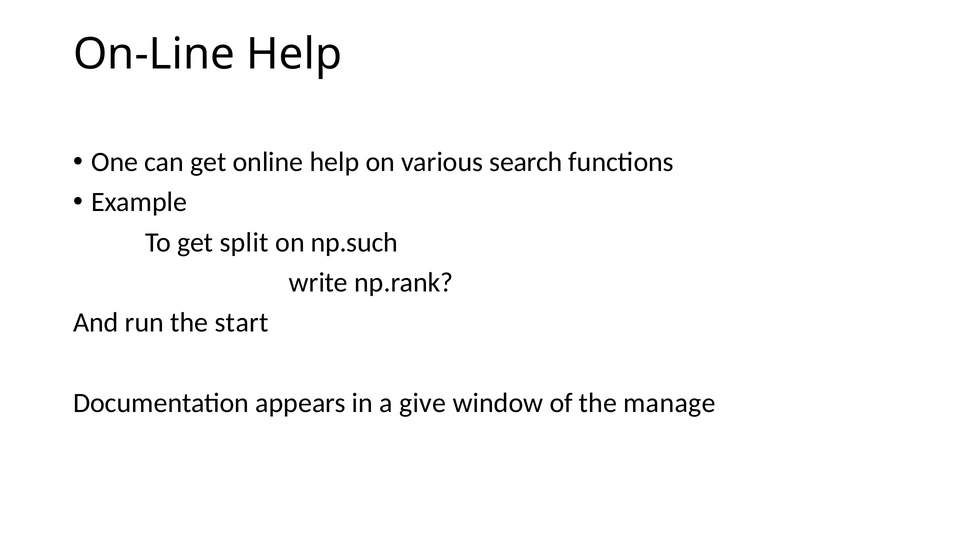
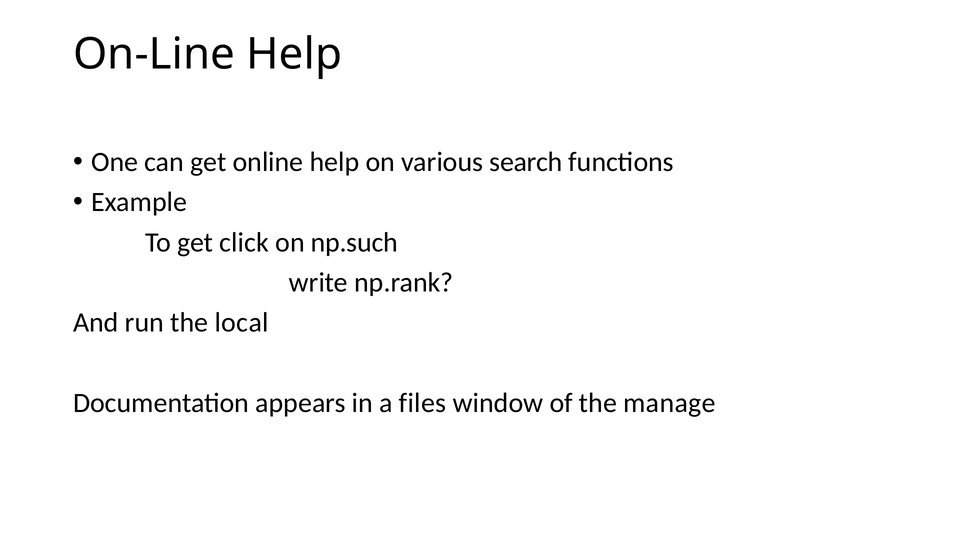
split: split -> click
start: start -> local
give: give -> files
